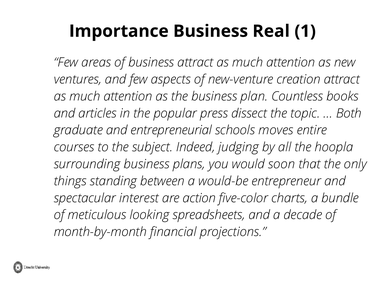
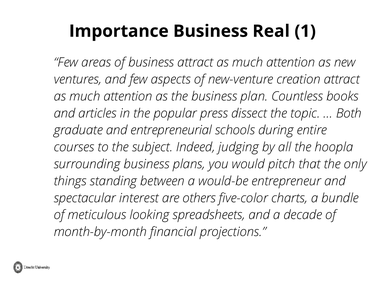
moves: moves -> during
soon: soon -> pitch
action: action -> others
